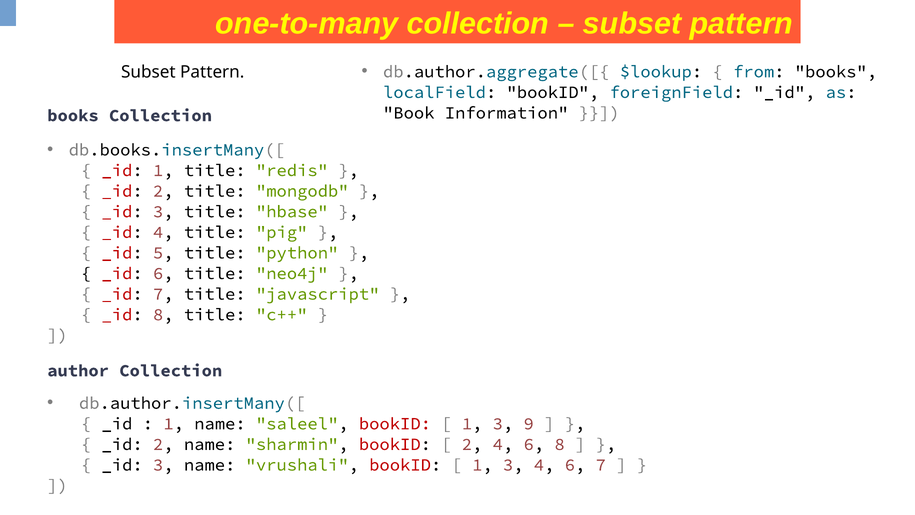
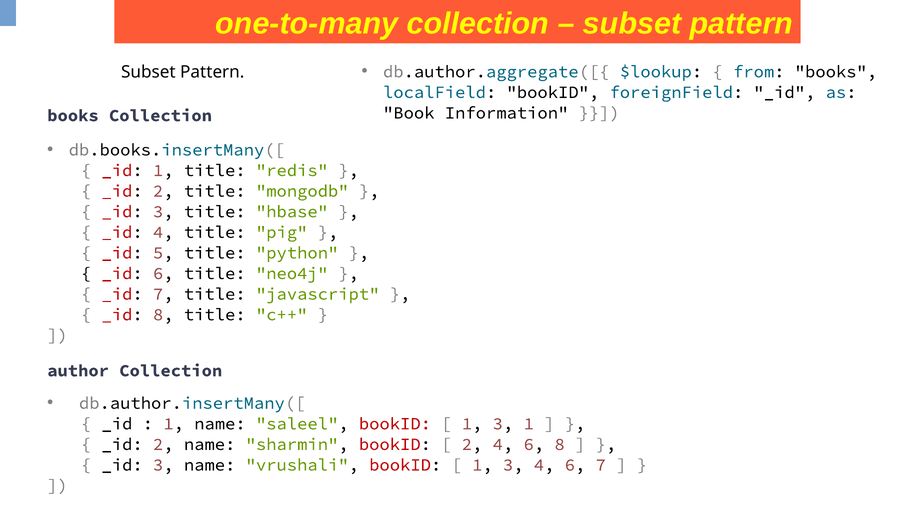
3 9: 9 -> 1
